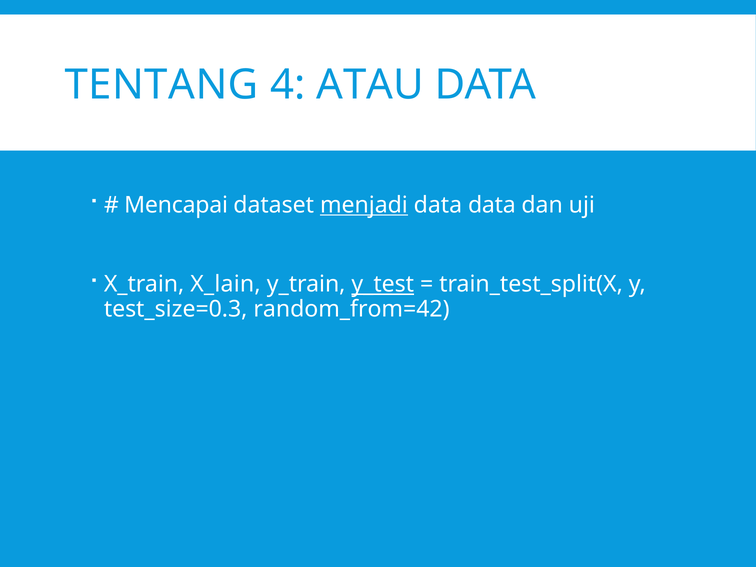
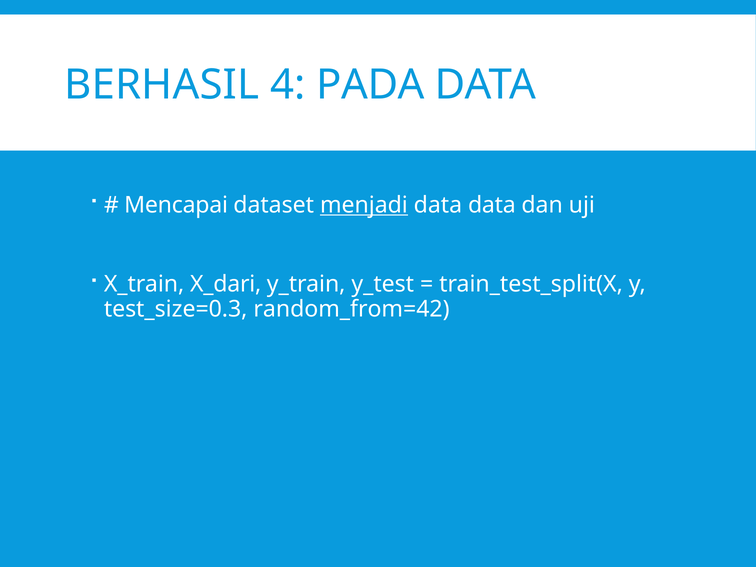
TENTANG: TENTANG -> BERHASIL
ATAU: ATAU -> PADA
X_lain: X_lain -> X_dari
y_test underline: present -> none
